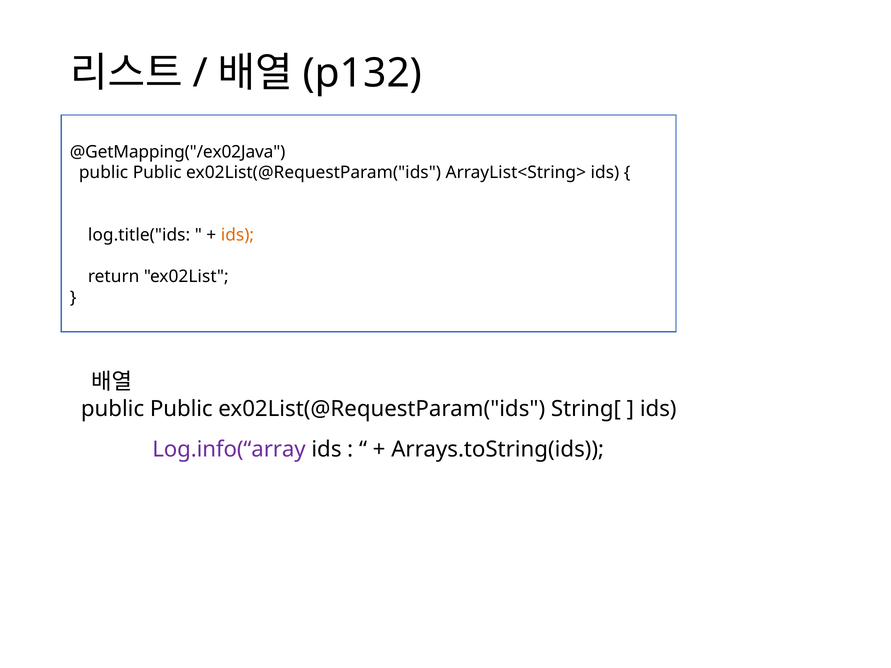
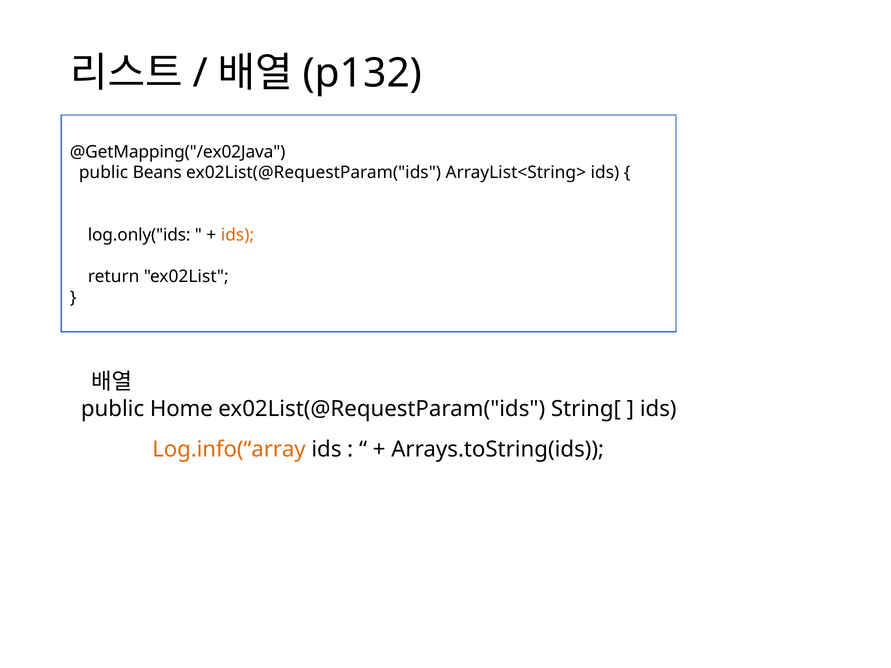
Public at (157, 173): Public -> Beans
log.title("ids: log.title("ids -> log.only("ids
Public at (181, 409): Public -> Home
Log.info(“array colour: purple -> orange
